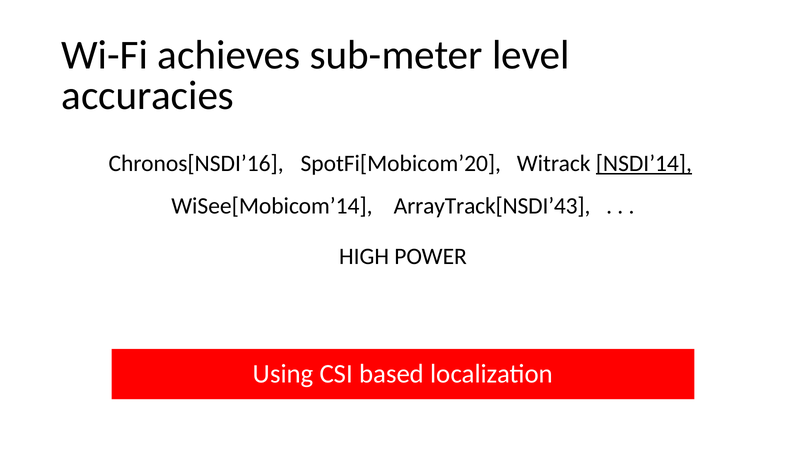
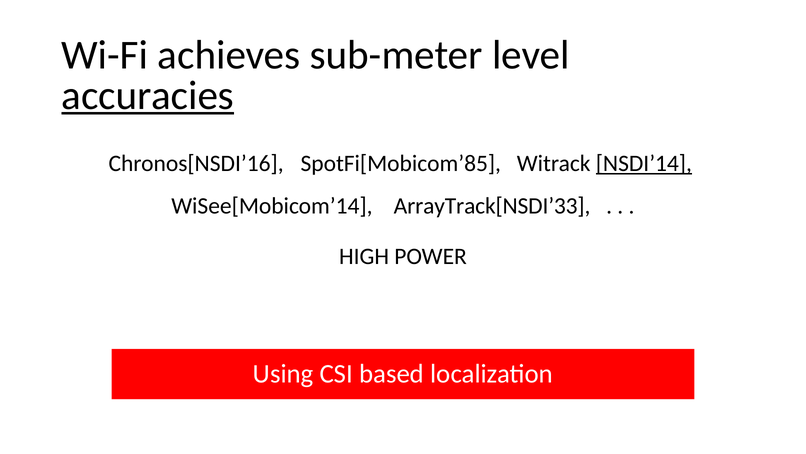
accuracies underline: none -> present
SpotFi[Mobicom’20: SpotFi[Mobicom’20 -> SpotFi[Mobicom’85
ArrayTrack[NSDI’43: ArrayTrack[NSDI’43 -> ArrayTrack[NSDI’33
